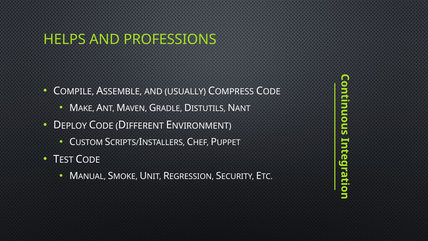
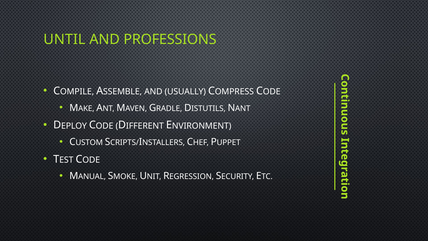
HELPS: HELPS -> UNTIL
